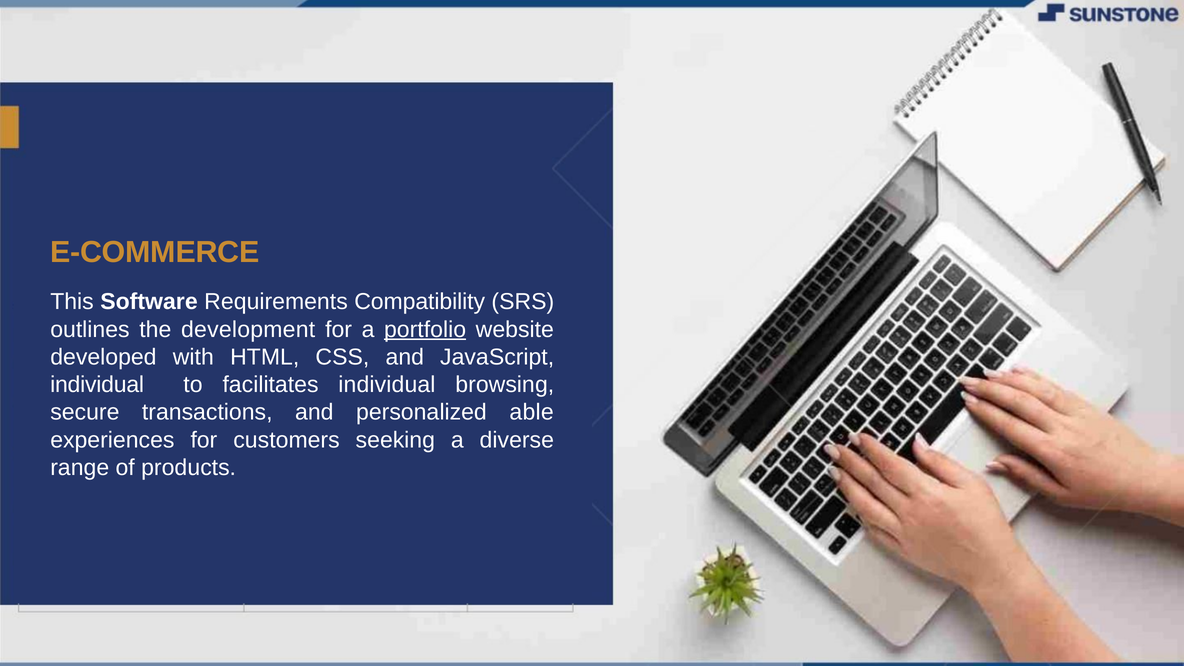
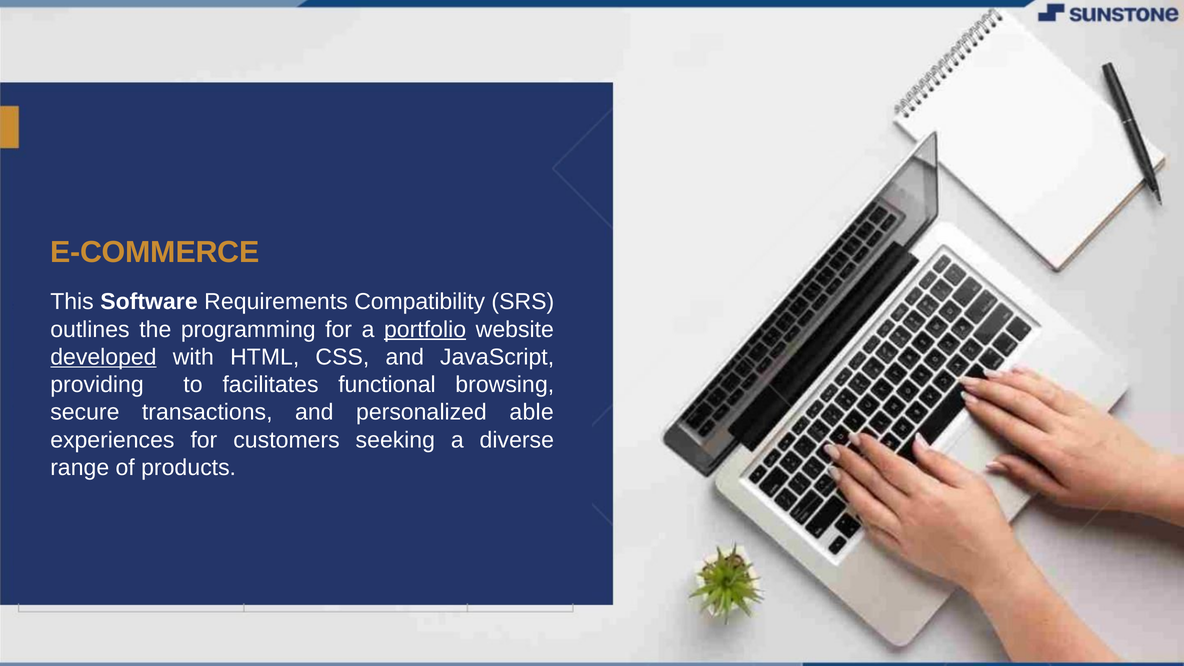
development: development -> programming
developed underline: none -> present
individual at (97, 385): individual -> providing
facilitates individual: individual -> functional
